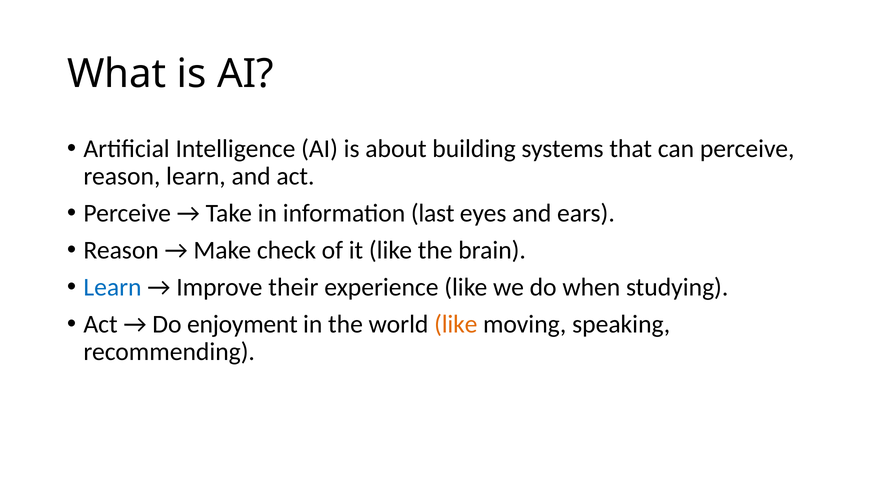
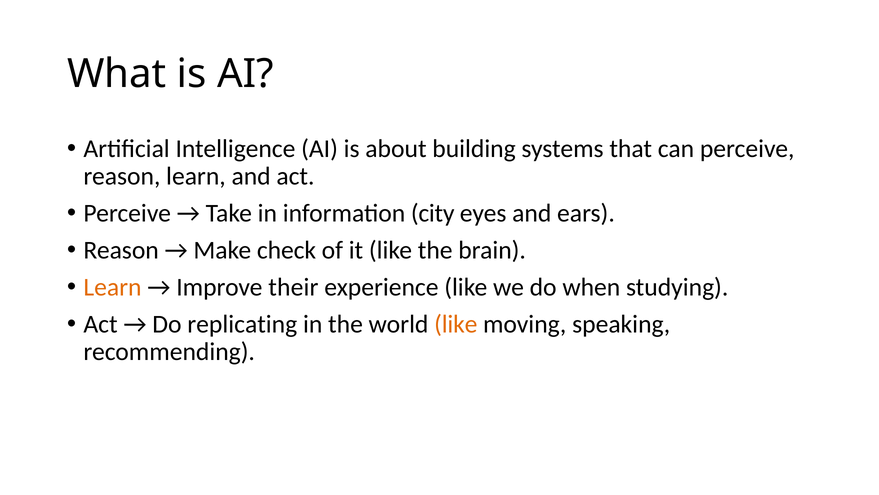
last: last -> city
Learn at (113, 287) colour: blue -> orange
enjoyment: enjoyment -> replicating
